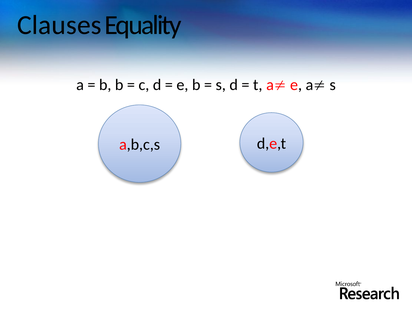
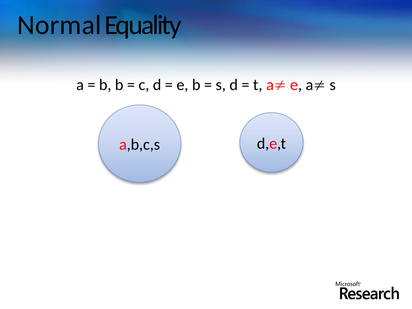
Clauses: Clauses -> Normal
